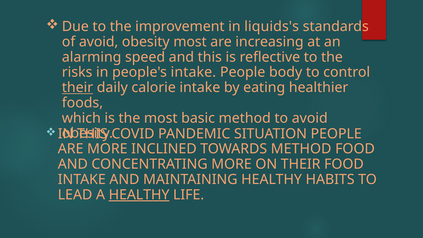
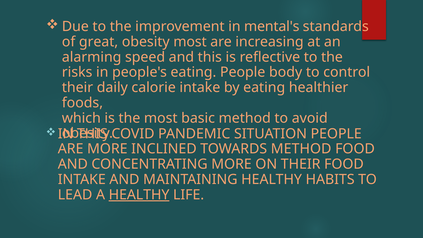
liquids's: liquids's -> mental's
of avoid: avoid -> great
people's intake: intake -> eating
their at (78, 88) underline: present -> none
